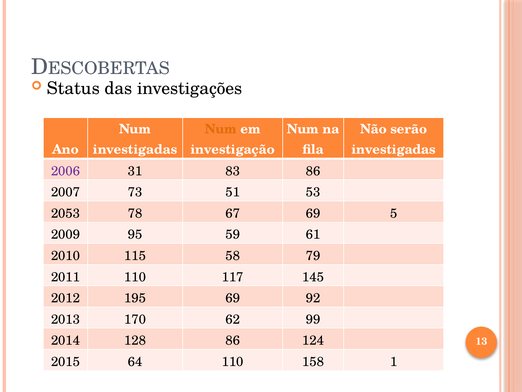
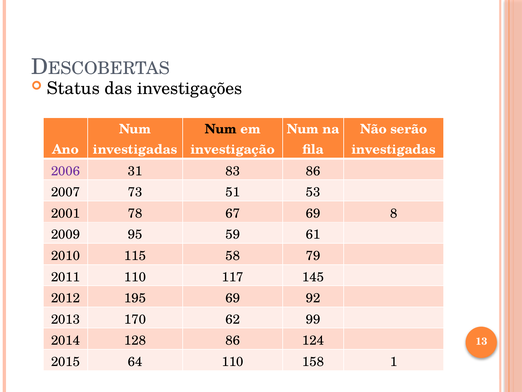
Num at (221, 129) colour: orange -> black
2053: 2053 -> 2001
5: 5 -> 8
